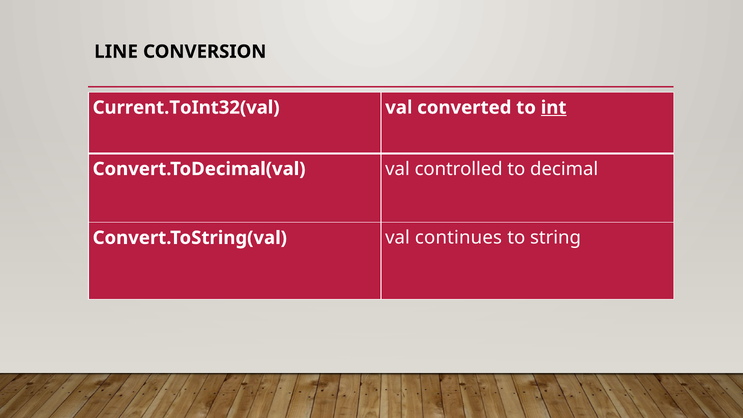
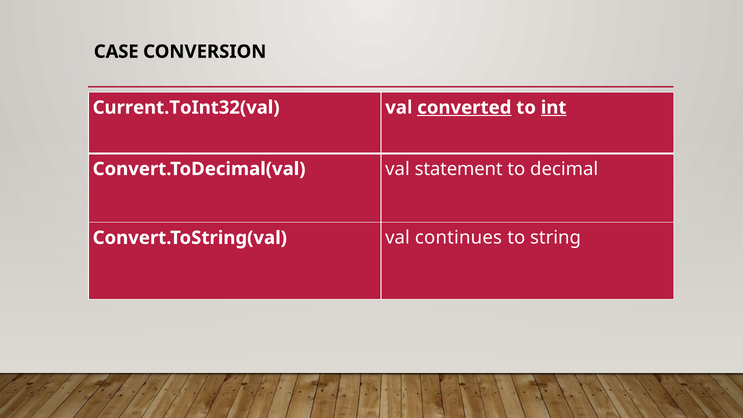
LINE: LINE -> CASE
converted underline: none -> present
controlled: controlled -> statement
